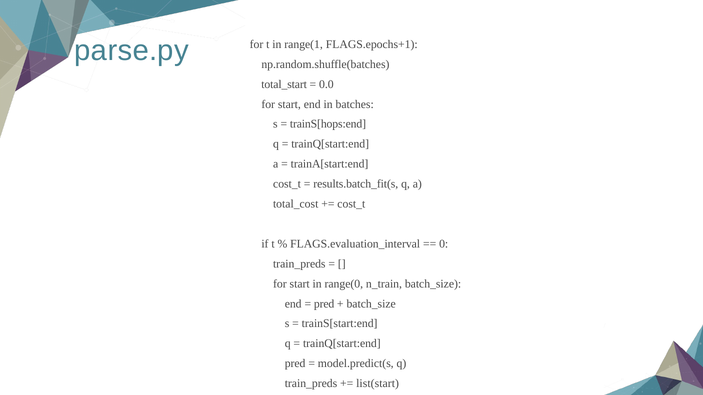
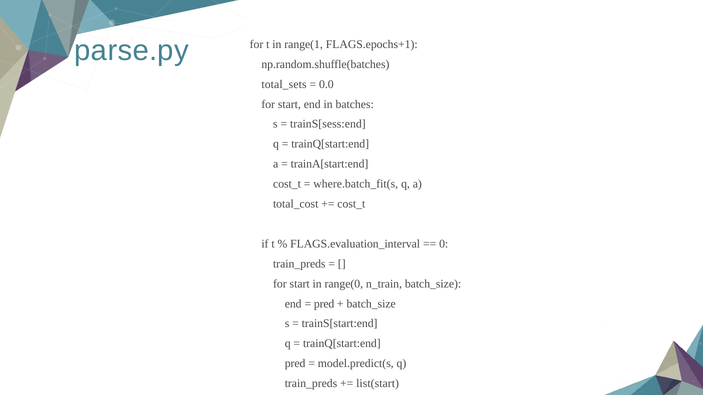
total_start: total_start -> total_sets
trainS[hops:end: trainS[hops:end -> trainS[sess:end
results.batch_fit(s: results.batch_fit(s -> where.batch_fit(s
